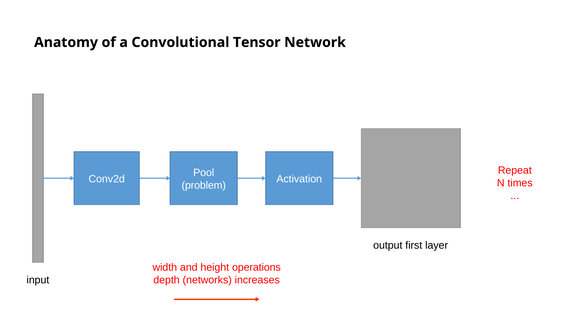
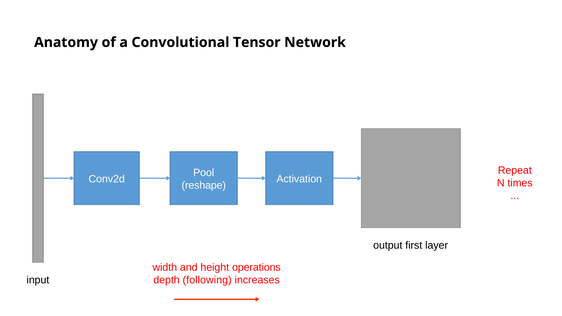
problem: problem -> reshape
networks: networks -> following
